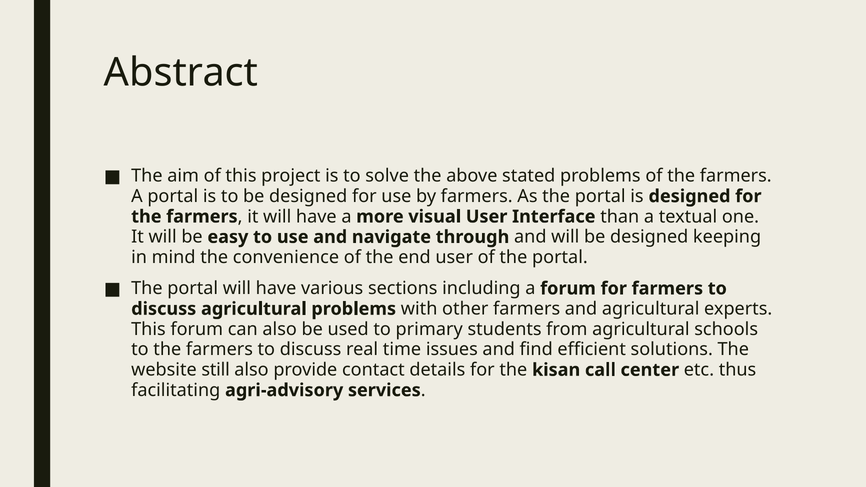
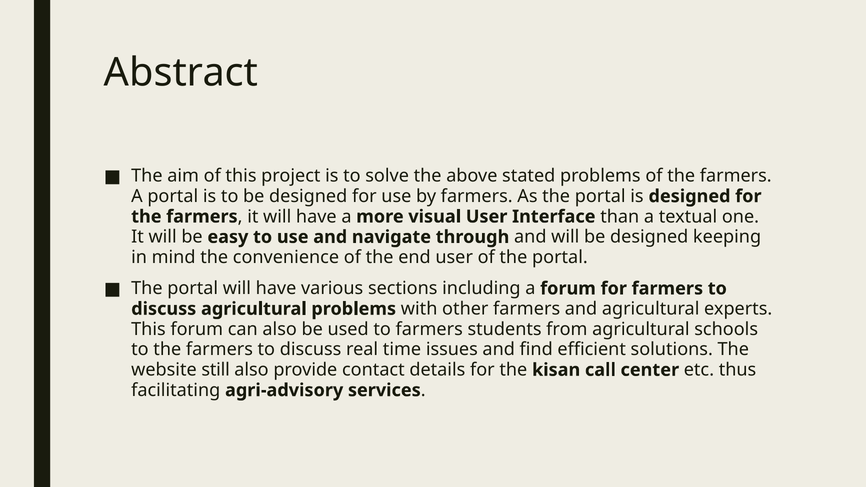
to primary: primary -> farmers
